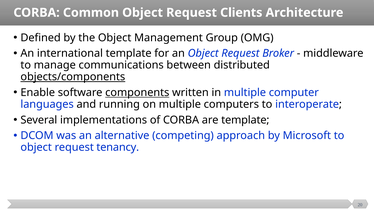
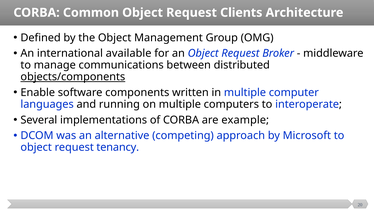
international template: template -> available
components underline: present -> none
are template: template -> example
